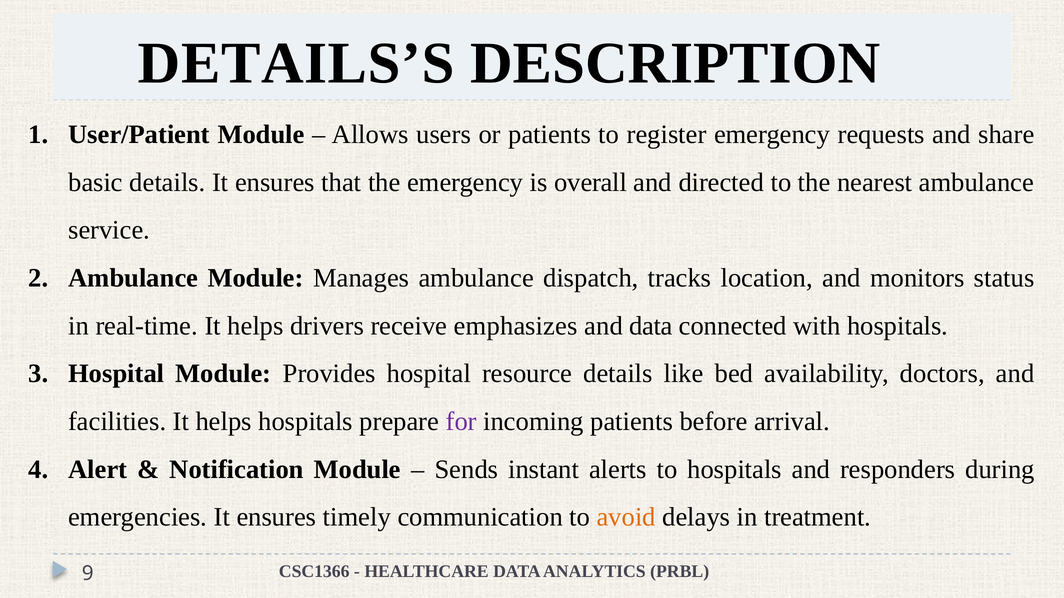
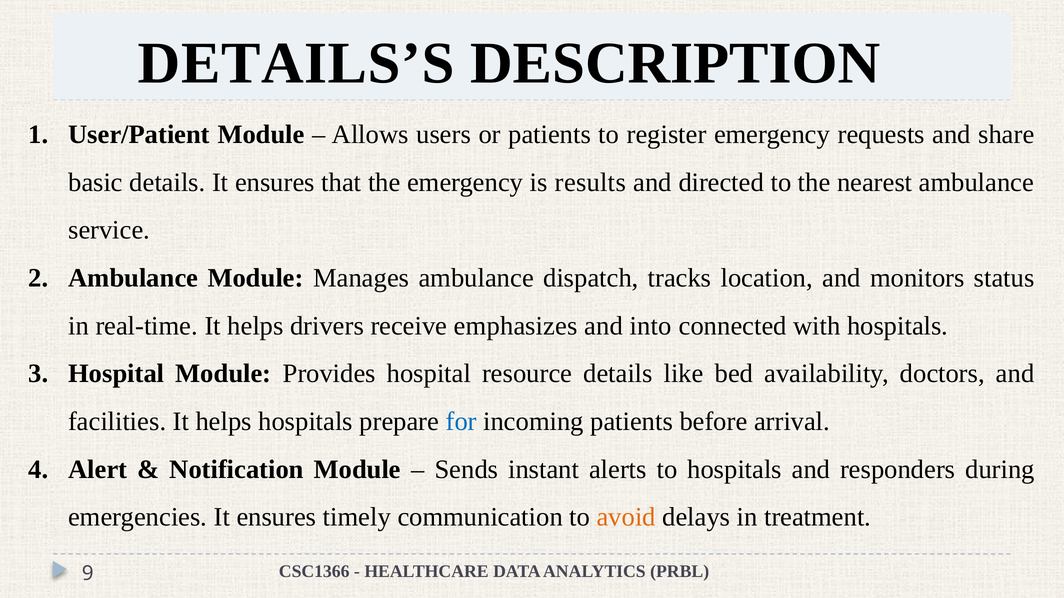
overall: overall -> results
and data: data -> into
for colour: purple -> blue
